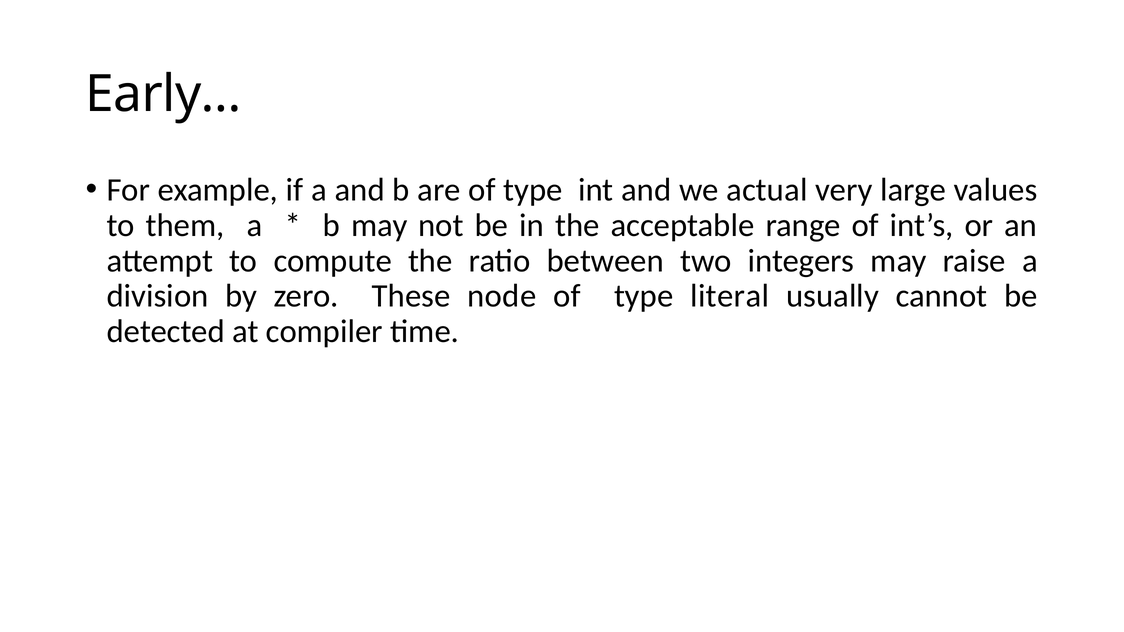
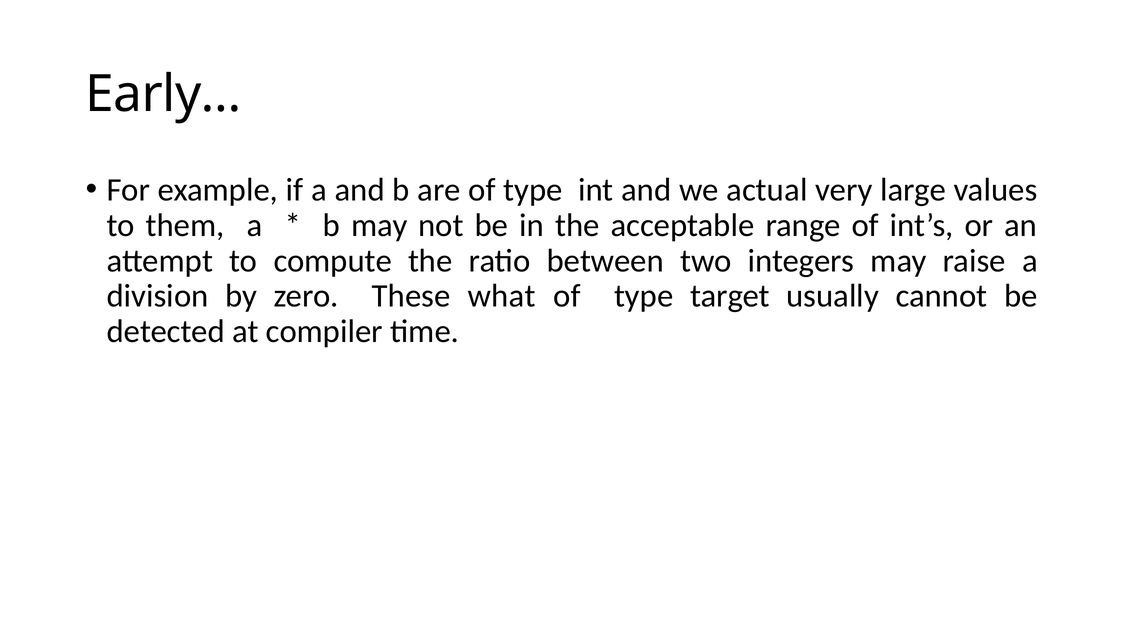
node: node -> what
literal: literal -> target
